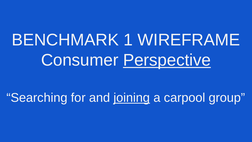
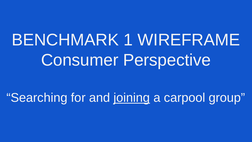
Perspective underline: present -> none
